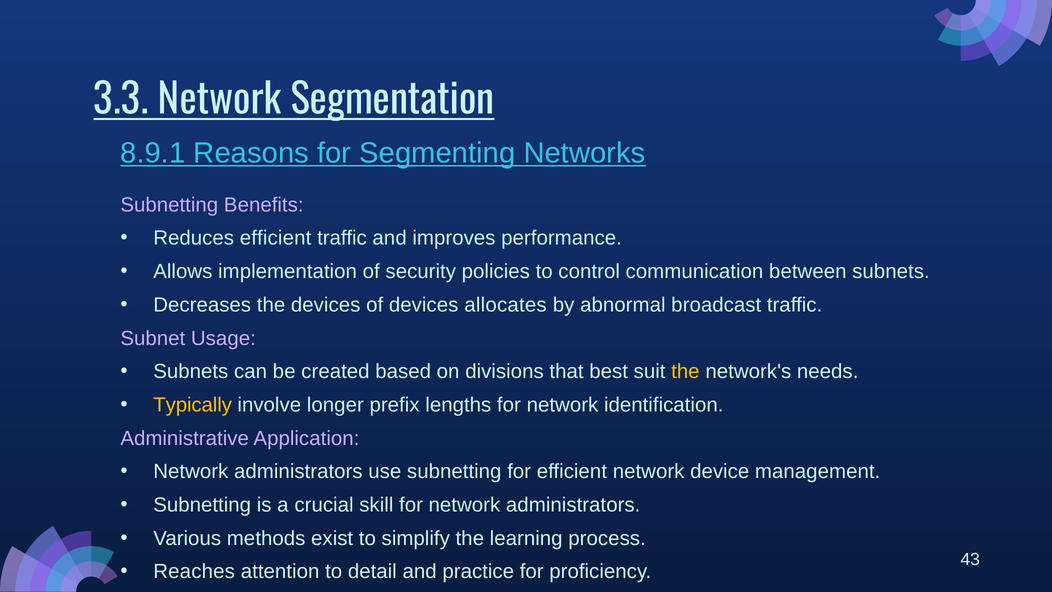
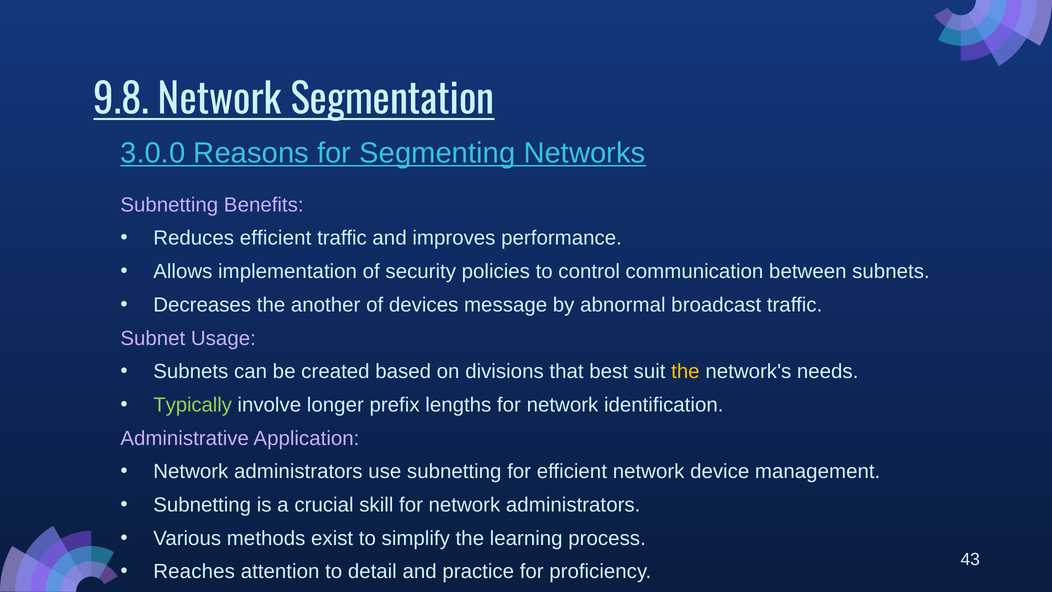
3.3: 3.3 -> 9.8
8.9.1: 8.9.1 -> 3.0.0
the devices: devices -> another
allocates: allocates -> message
Typically colour: yellow -> light green
